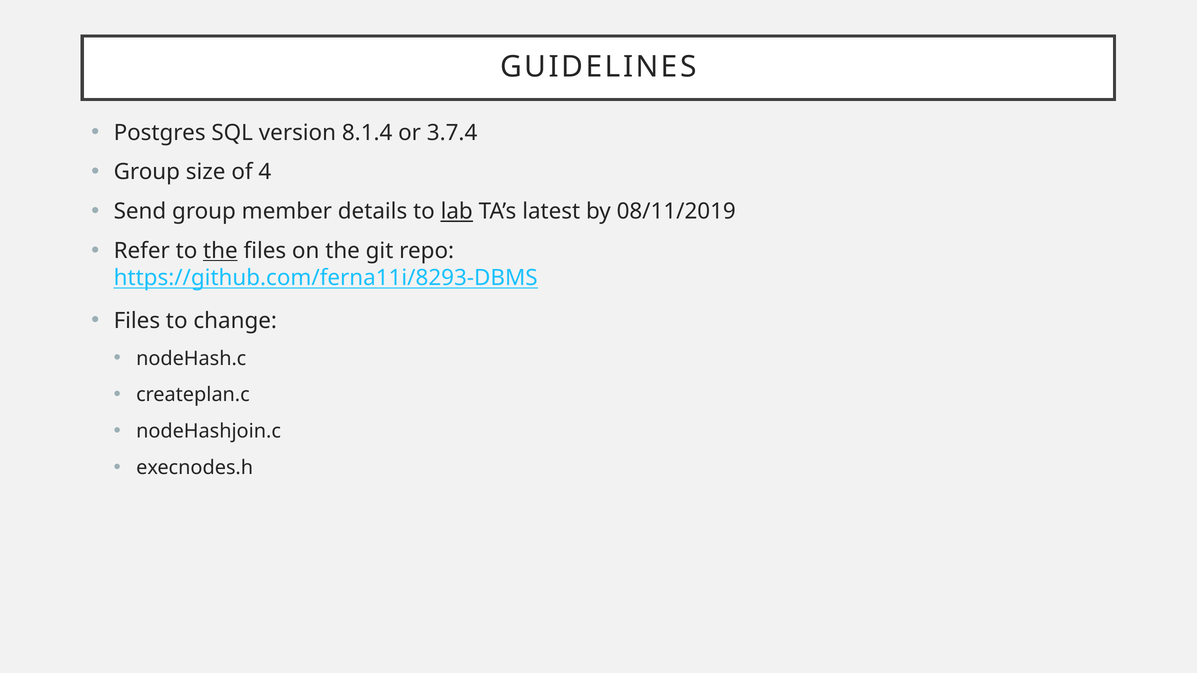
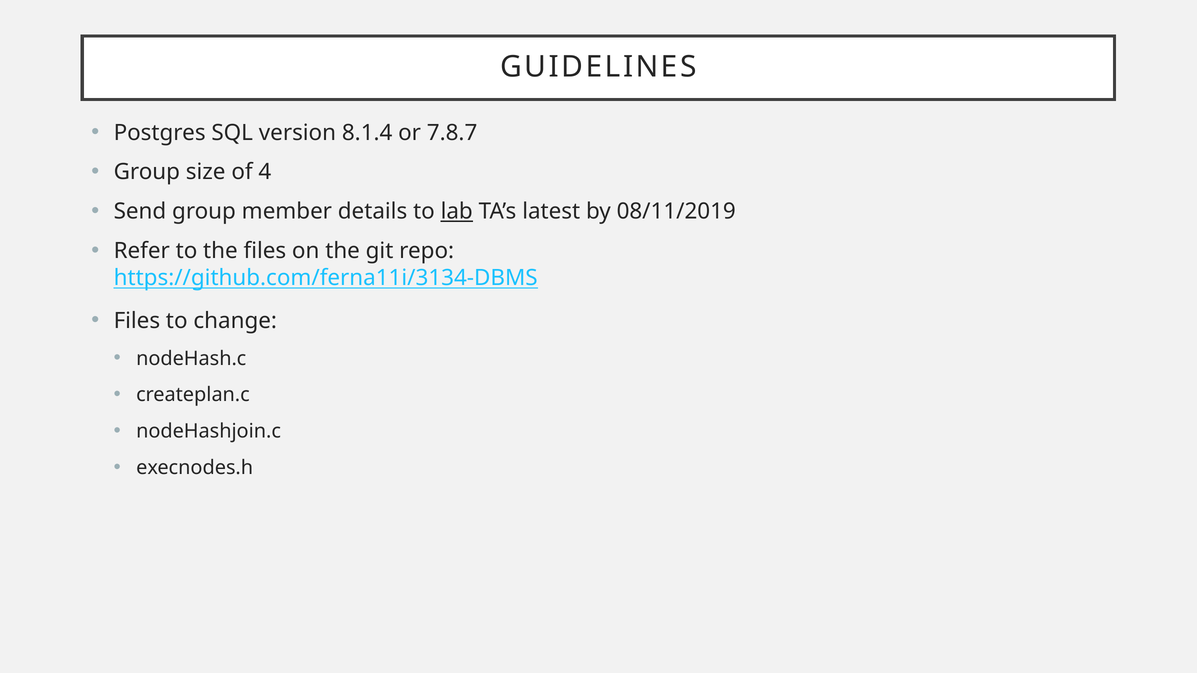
3.7.4: 3.7.4 -> 7.8.7
the at (220, 251) underline: present -> none
https://github.com/ferna11i/8293-DBMS: https://github.com/ferna11i/8293-DBMS -> https://github.com/ferna11i/3134-DBMS
